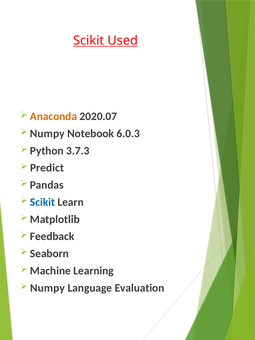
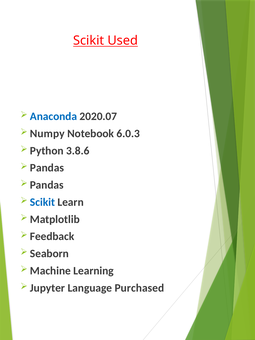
Anaconda colour: orange -> blue
3.7.3: 3.7.3 -> 3.8.6
Predict at (47, 168): Predict -> Pandas
Numpy at (47, 288): Numpy -> Jupyter
Evaluation: Evaluation -> Purchased
